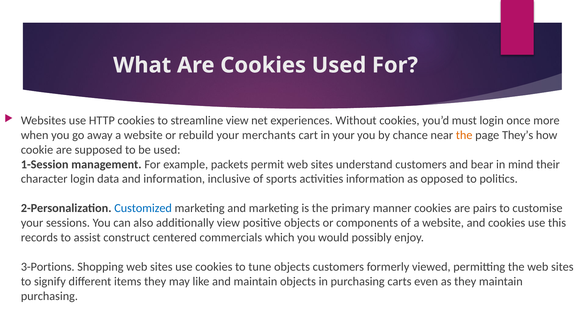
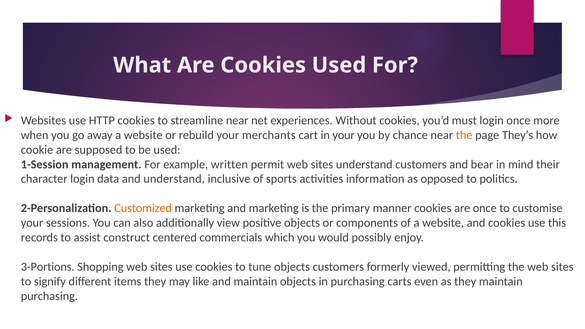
streamline view: view -> near
packets: packets -> written
and information: information -> understand
Customized colour: blue -> orange
are pairs: pairs -> once
